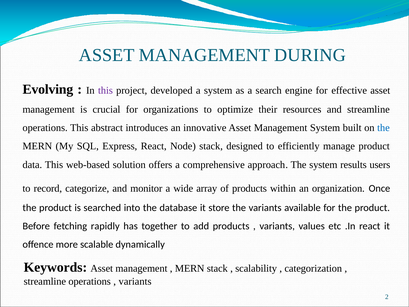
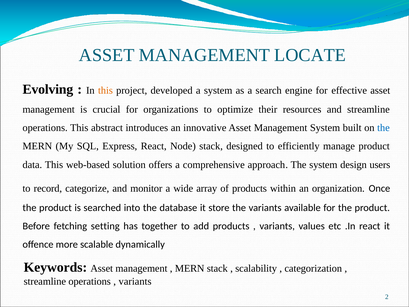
DURING: DURING -> LOCATE
this at (105, 90) colour: purple -> orange
results: results -> design
rapidly: rapidly -> setting
